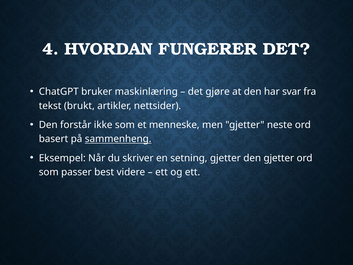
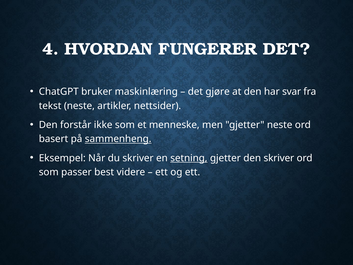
tekst brukt: brukt -> neste
setning underline: none -> present
den gjetter: gjetter -> skriver
